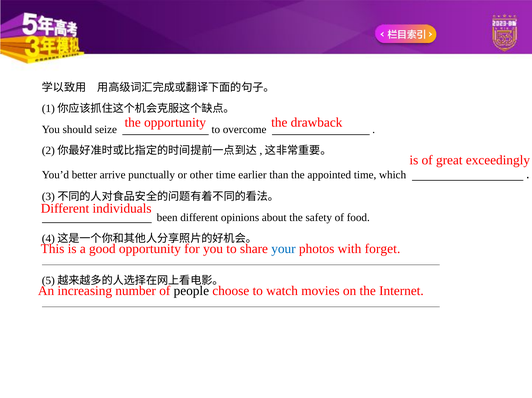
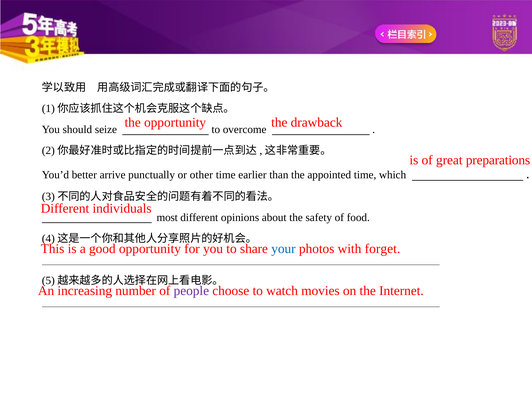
exceedingly: exceedingly -> preparations
been: been -> most
people colour: black -> purple
